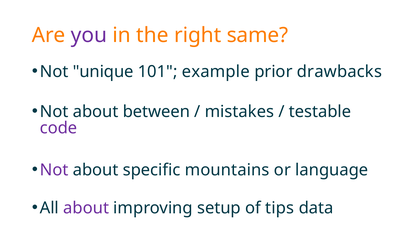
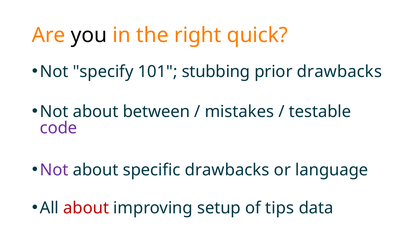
you colour: purple -> black
same: same -> quick
unique: unique -> specify
example: example -> stubbing
specific mountains: mountains -> drawbacks
about at (86, 208) colour: purple -> red
